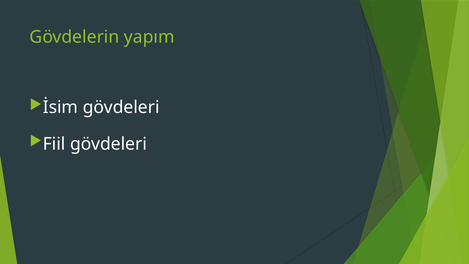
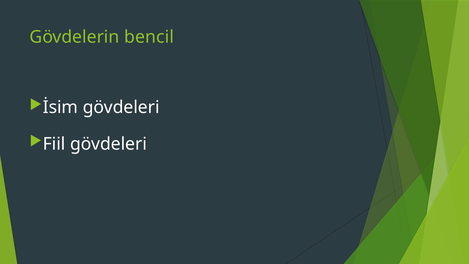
yapım: yapım -> bencil
